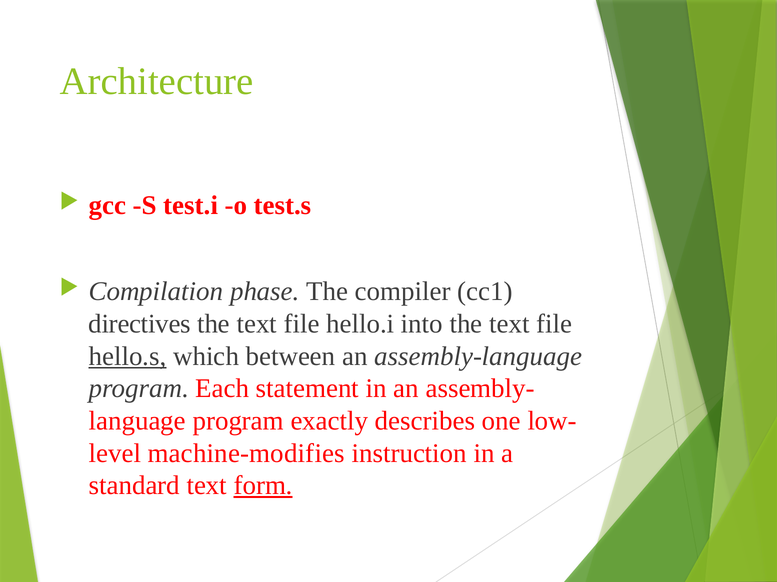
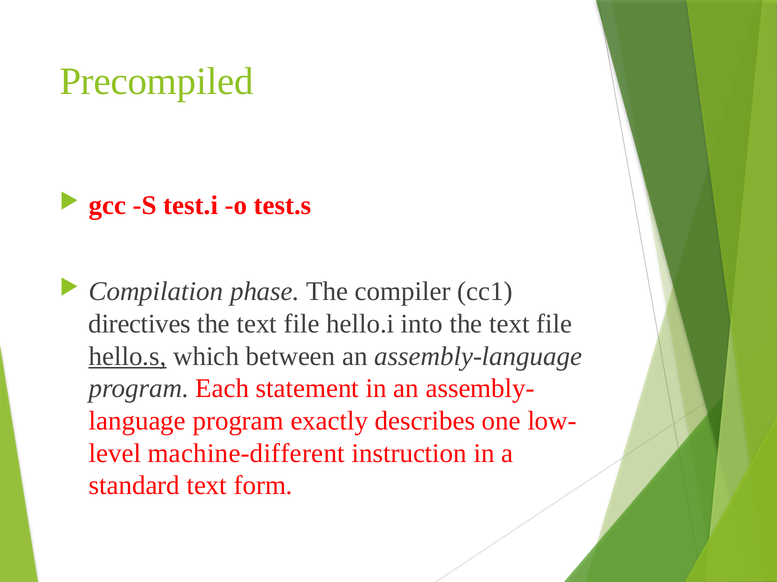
Architecture: Architecture -> Precompiled
machine-modifies: machine-modifies -> machine-different
form underline: present -> none
